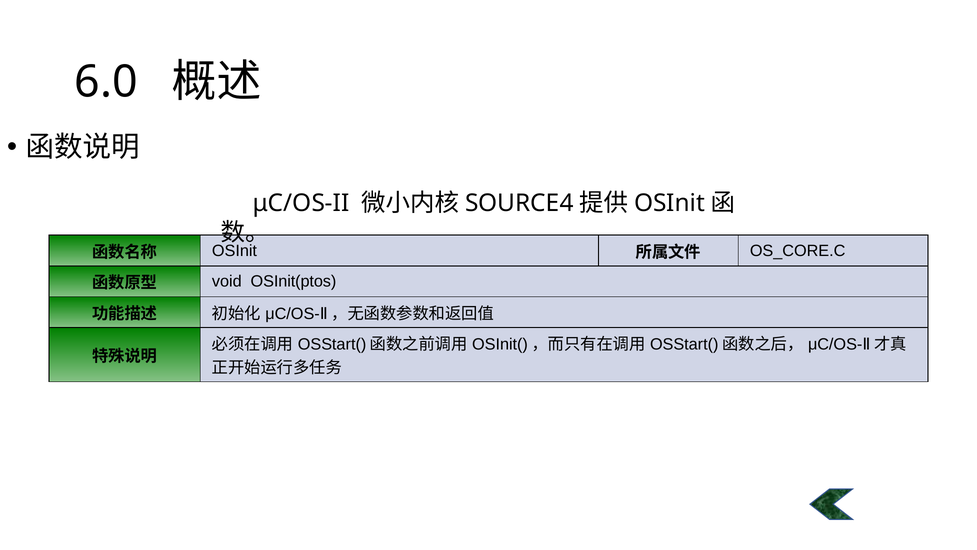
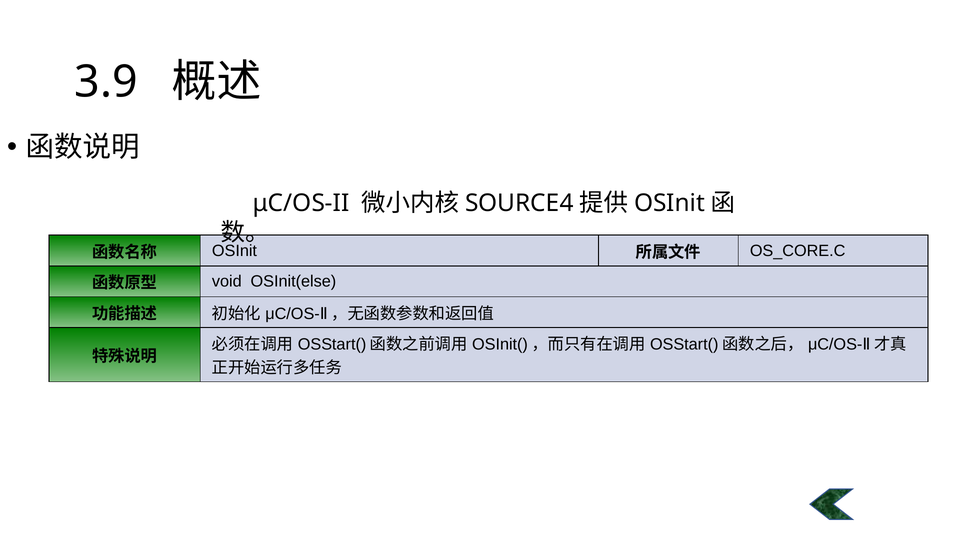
6.0: 6.0 -> 3.9
OSInit(ptos: OSInit(ptos -> OSInit(else
